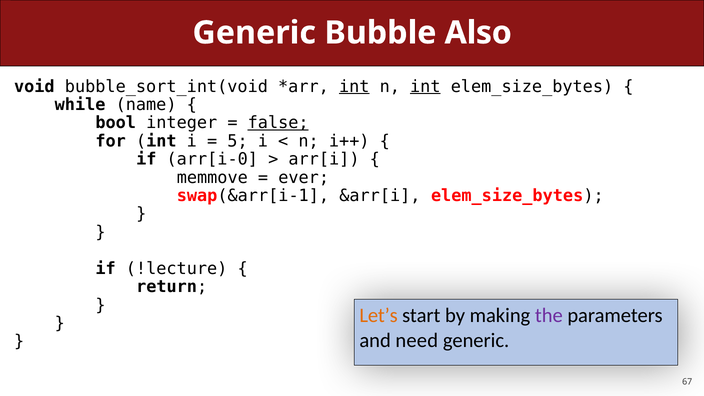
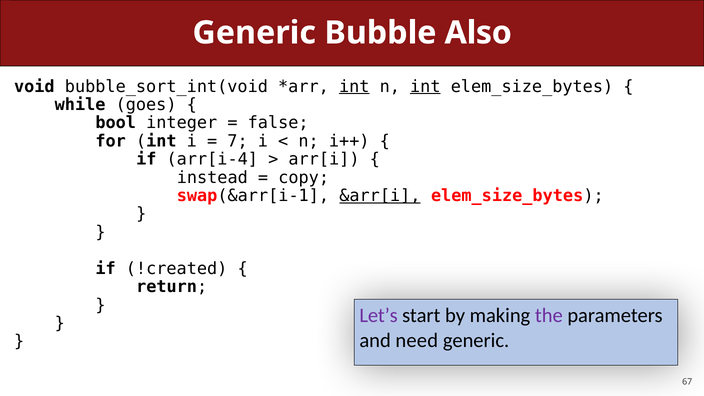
name: name -> goes
false underline: present -> none
5: 5 -> 7
arr[i-0: arr[i-0 -> arr[i-4
memmove: memmove -> instead
ever: ever -> copy
&arr[i underline: none -> present
!lecture: !lecture -> !created
Let’s colour: orange -> purple
